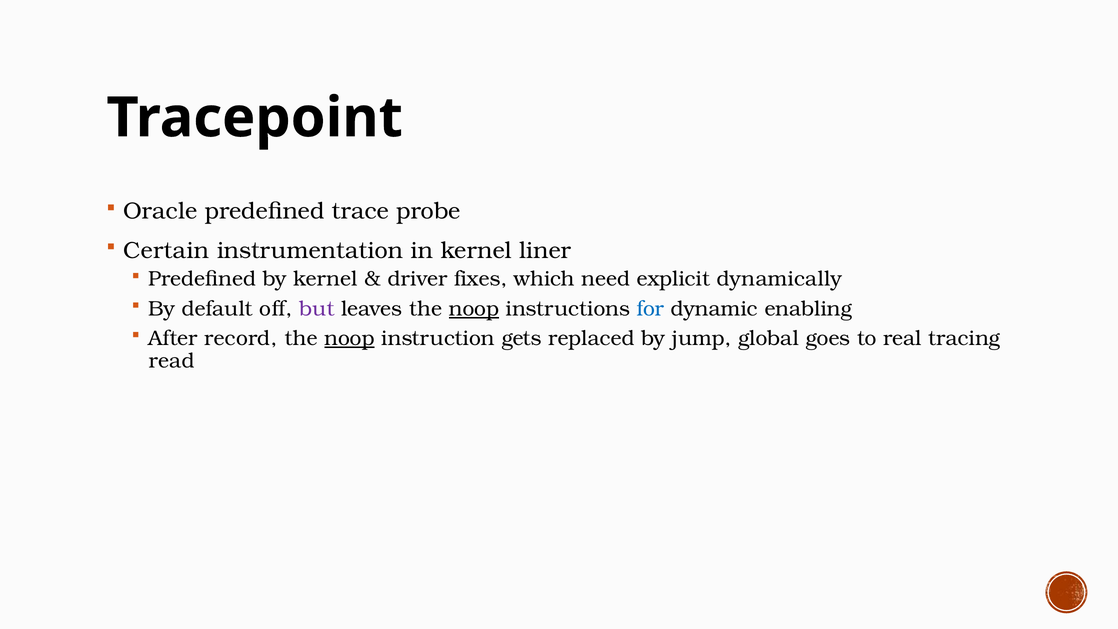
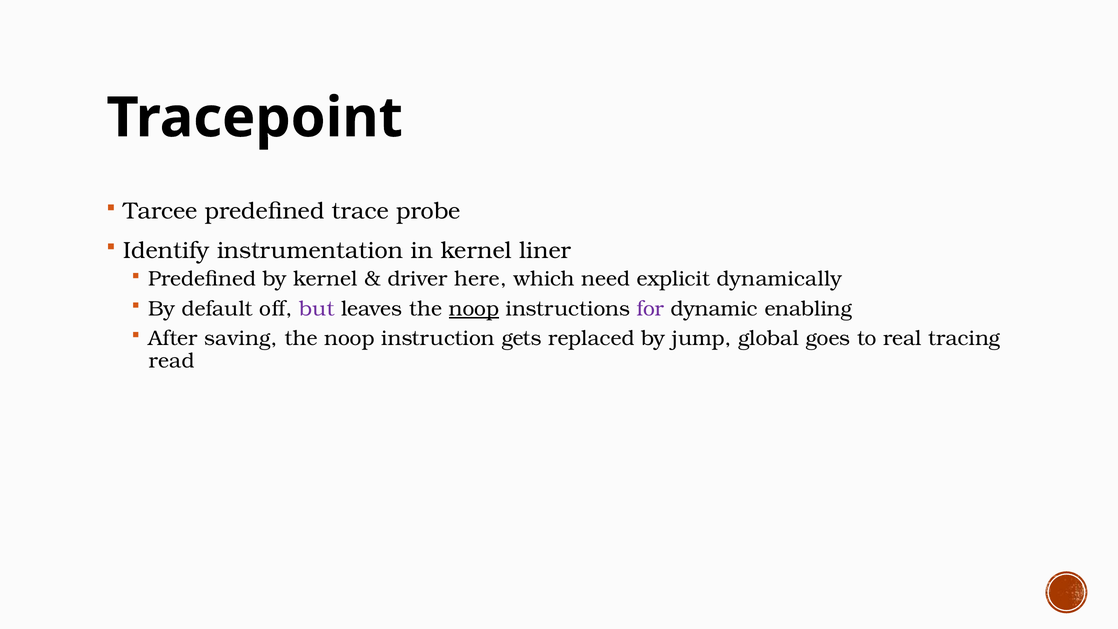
Oracle: Oracle -> Tarcee
Certain: Certain -> Identify
fixes: fixes -> here
for colour: blue -> purple
record: record -> saving
noop at (350, 338) underline: present -> none
